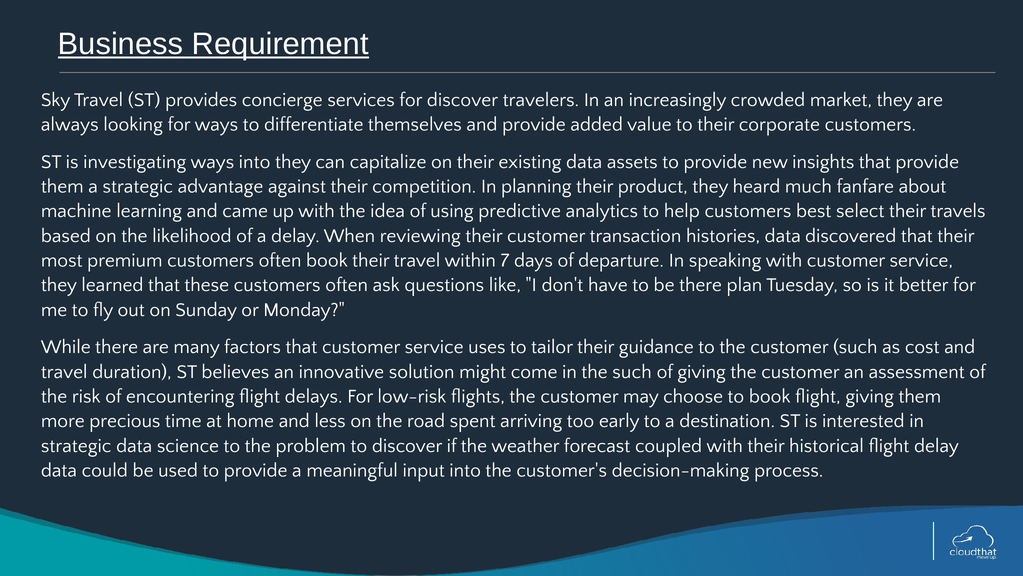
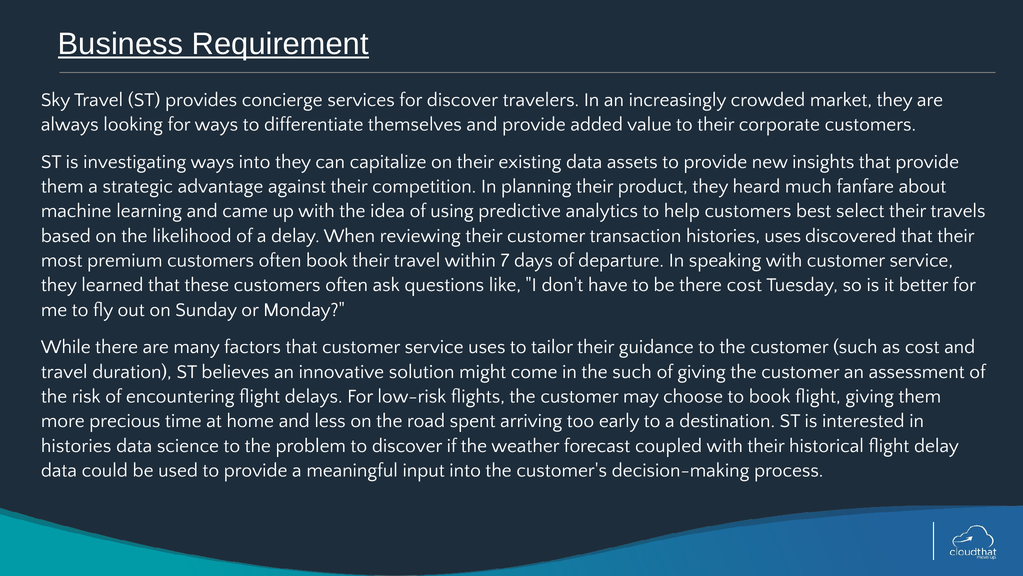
histories data: data -> uses
there plan: plan -> cost
strategic at (76, 445): strategic -> histories
